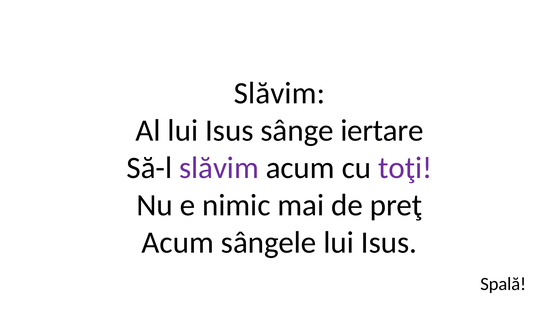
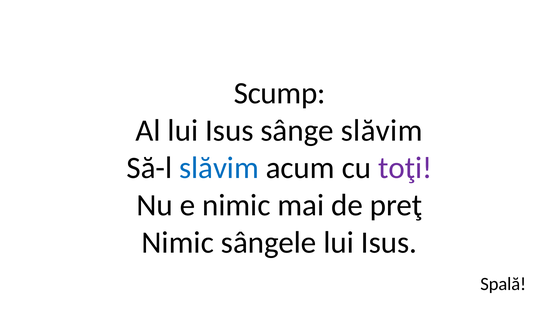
Slăvim at (279, 93): Slăvim -> Scump
sânge iertare: iertare -> slăvim
slăvim at (219, 168) colour: purple -> blue
Acum at (178, 242): Acum -> Nimic
